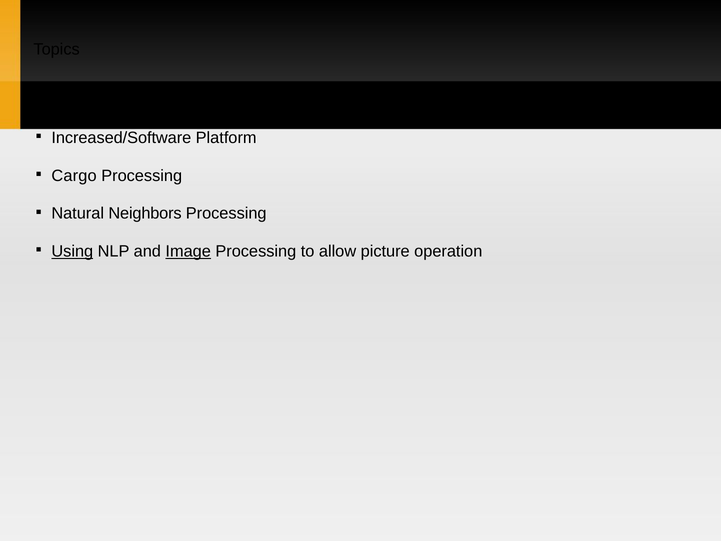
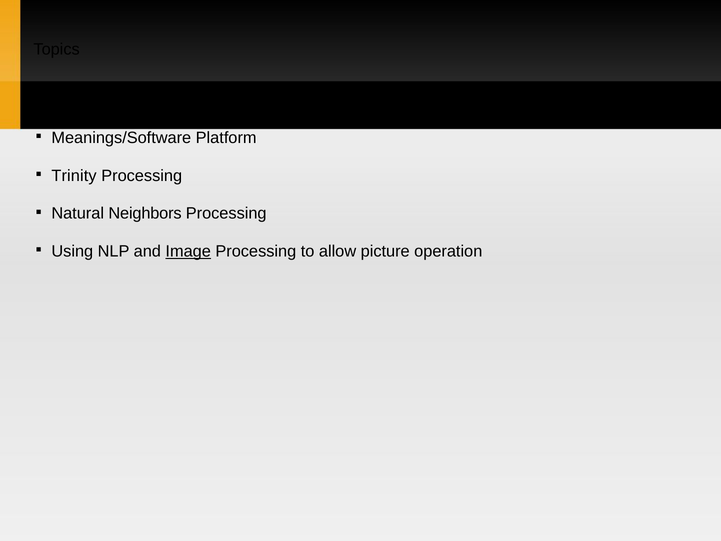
Increased/Software: Increased/Software -> Meanings/Software
Cargo: Cargo -> Trinity
Using underline: present -> none
